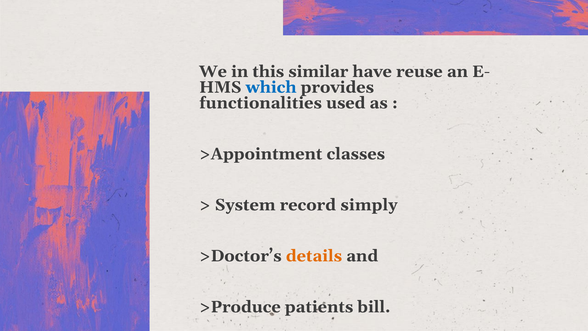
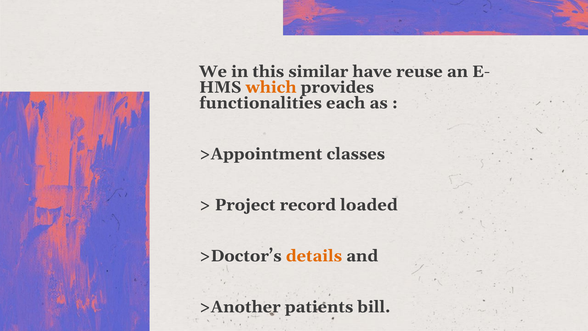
which colour: blue -> orange
used: used -> each
System: System -> Project
simply: simply -> loaded
>Produce: >Produce -> >Another
